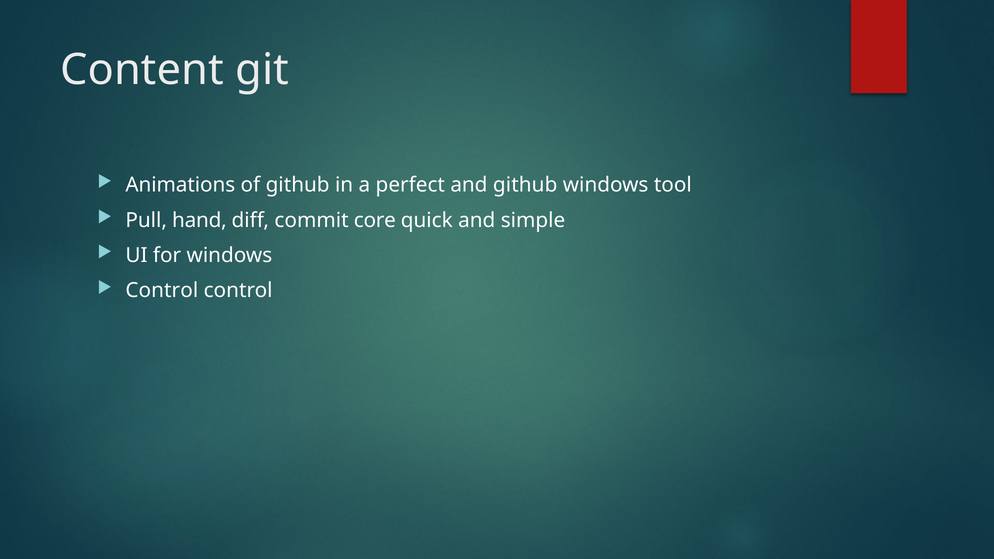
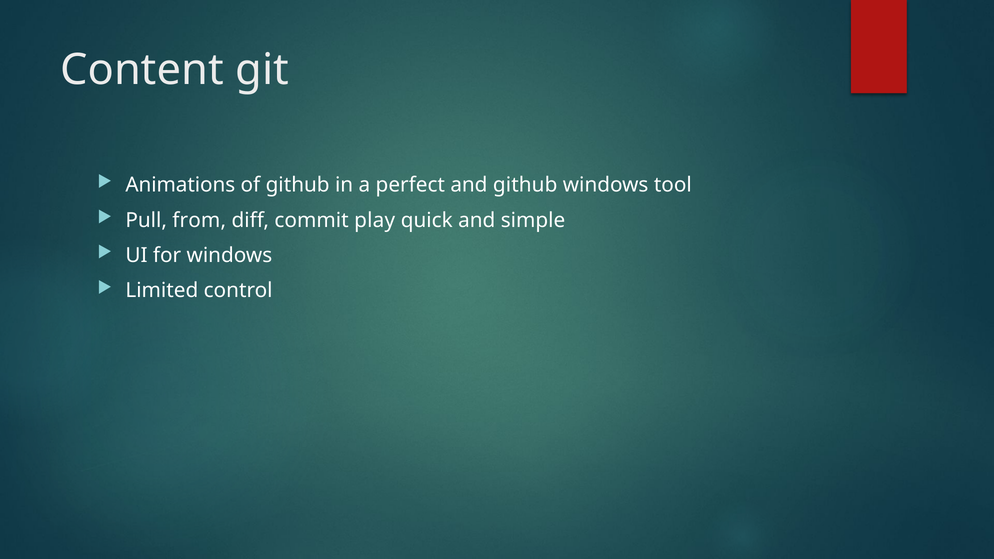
hand: hand -> from
core: core -> play
Control at (162, 291): Control -> Limited
